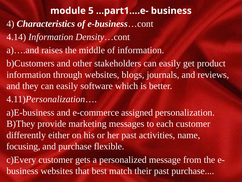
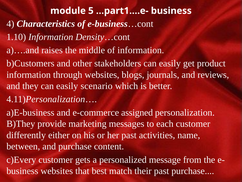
4.14: 4.14 -> 1.10
software: software -> scenario
focusing: focusing -> between
flexible: flexible -> content
